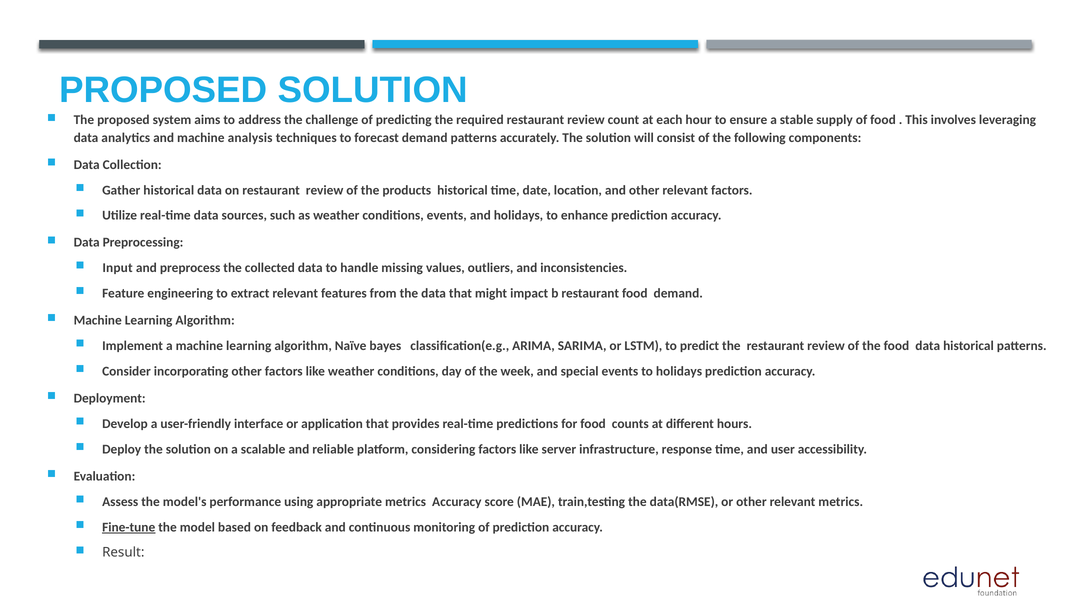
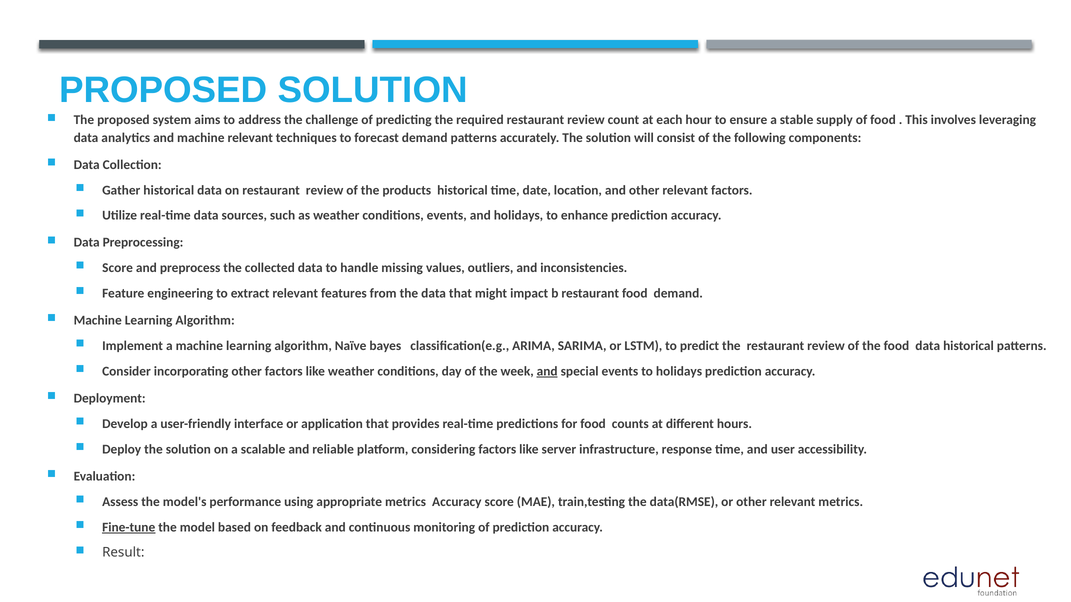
machine analysis: analysis -> relevant
Input at (118, 268): Input -> Score
and at (547, 372) underline: none -> present
